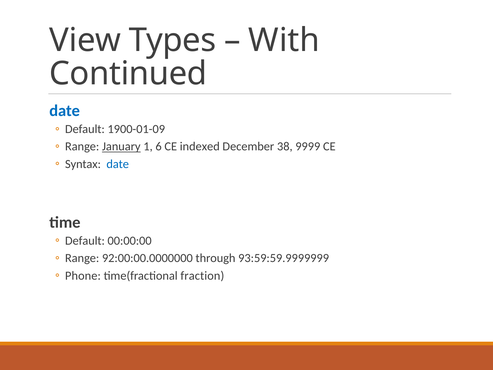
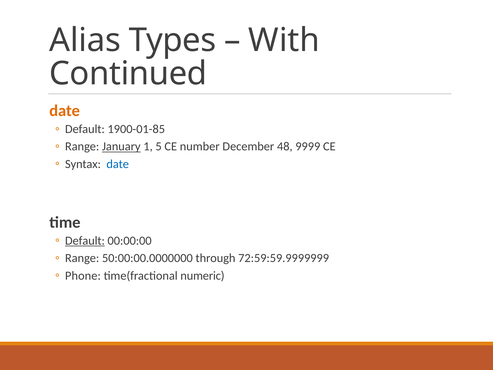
View: View -> Alias
date at (65, 111) colour: blue -> orange
1900-01-09: 1900-01-09 -> 1900-01-85
6: 6 -> 5
indexed: indexed -> number
38: 38 -> 48
Default at (85, 241) underline: none -> present
92:00:00.0000000: 92:00:00.0000000 -> 50:00:00.0000000
93:59:59.9999999: 93:59:59.9999999 -> 72:59:59.9999999
fraction: fraction -> numeric
